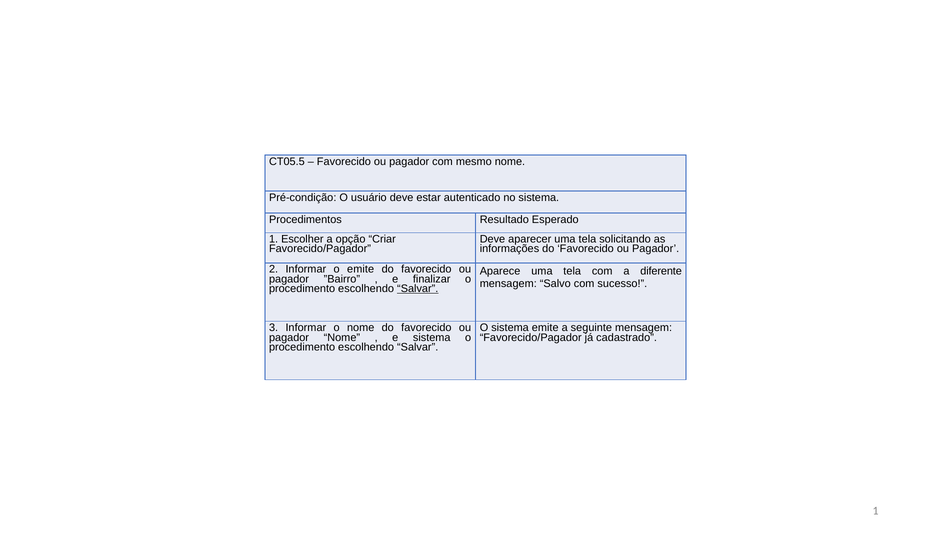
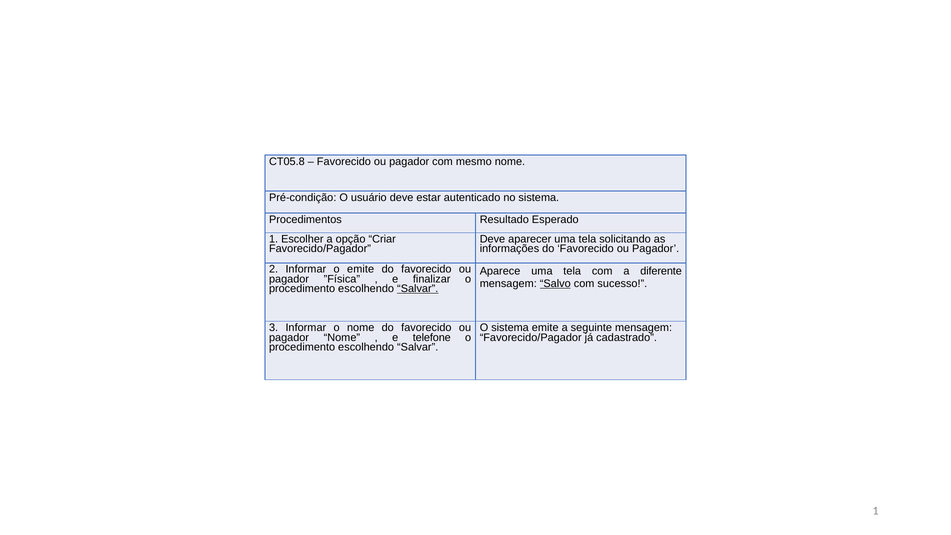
CT05.5: CT05.5 -> CT05.8
”Bairro: ”Bairro -> ”Física
Salvo underline: none -> present
e sistema: sistema -> telefone
